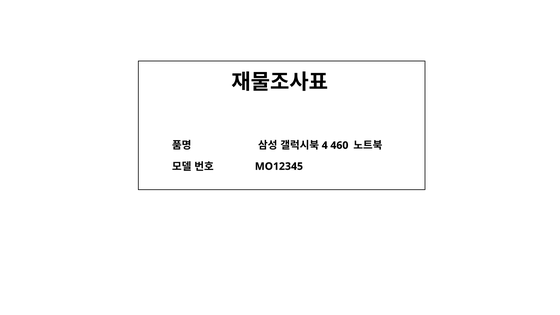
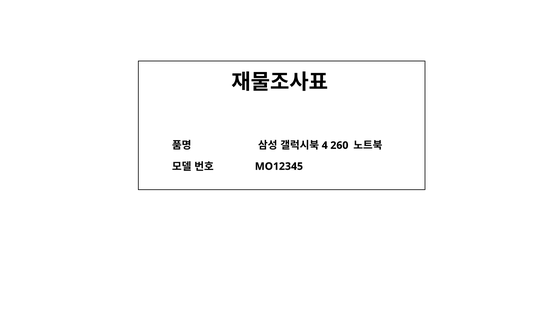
460: 460 -> 260
